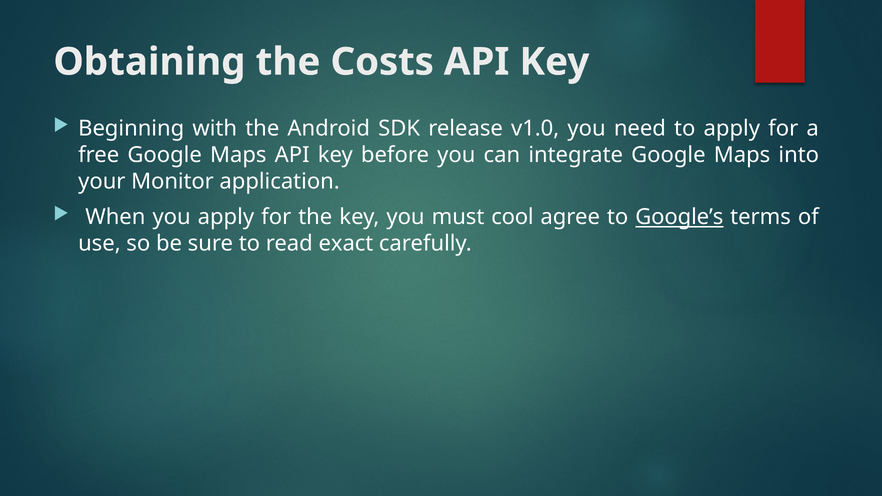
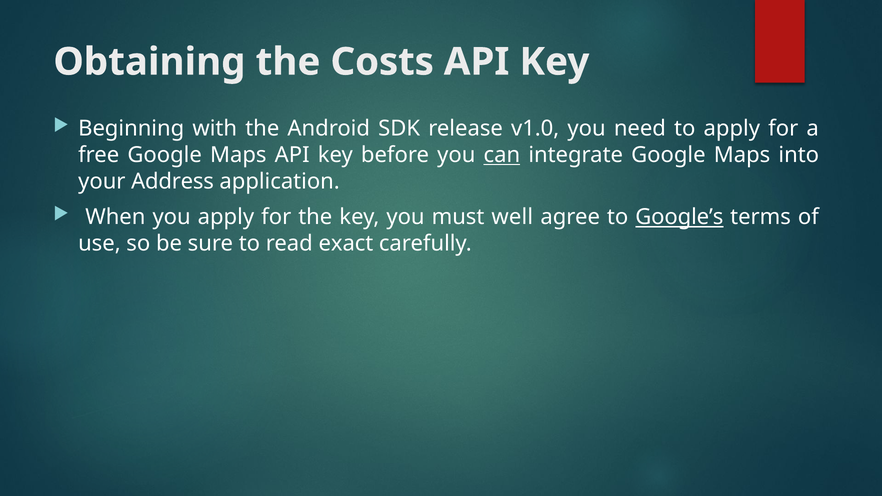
can underline: none -> present
Monitor: Monitor -> Address
cool: cool -> well
